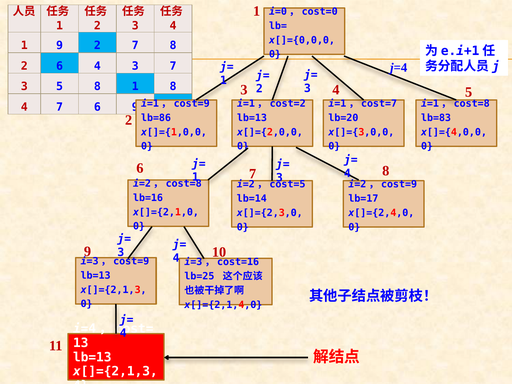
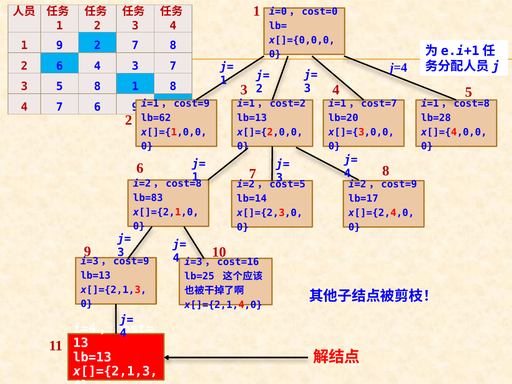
lb=86: lb=86 -> lb=62
lb=83: lb=83 -> lb=28
lb=16: lb=16 -> lb=83
